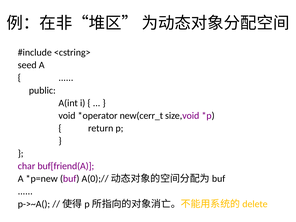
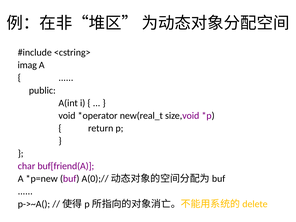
seed: seed -> imag
new(cerr_t: new(cerr_t -> new(real_t
